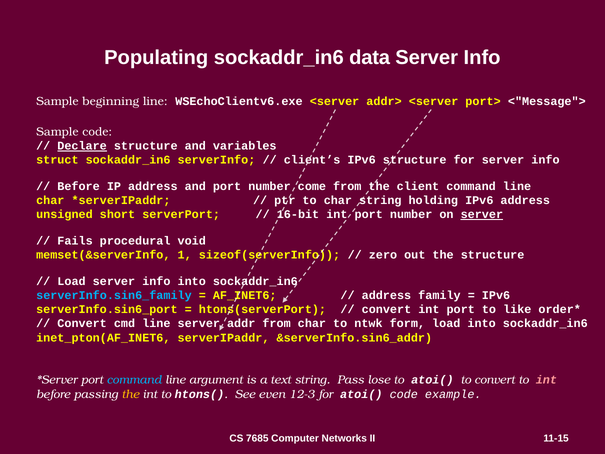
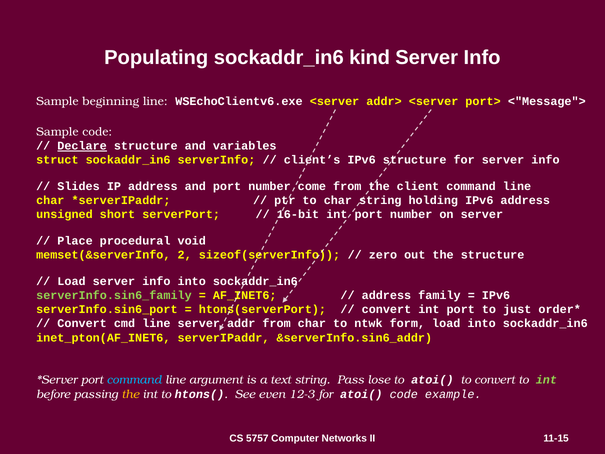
data: data -> kind
Before at (79, 186): Before -> Slides
server at (482, 214) underline: present -> none
Fails: Fails -> Place
1: 1 -> 2
serverInfo.sin6_family colour: light blue -> light green
like: like -> just
int at (546, 380) colour: pink -> light green
7685: 7685 -> 5757
